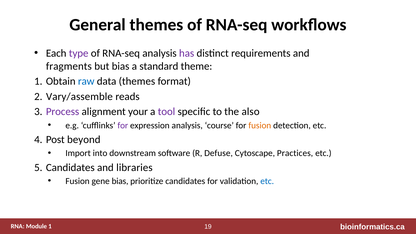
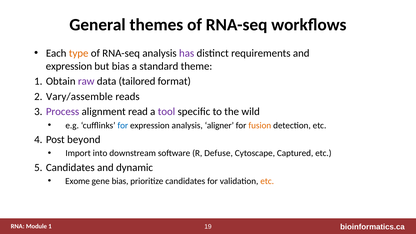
type colour: purple -> orange
fragments at (69, 66): fragments -> expression
raw colour: blue -> purple
data themes: themes -> tailored
your: your -> read
also: also -> wild
for at (123, 125) colour: purple -> blue
course: course -> aligner
Practices: Practices -> Captured
libraries: libraries -> dynamic
Fusion at (78, 181): Fusion -> Exome
etc at (267, 181) colour: blue -> orange
